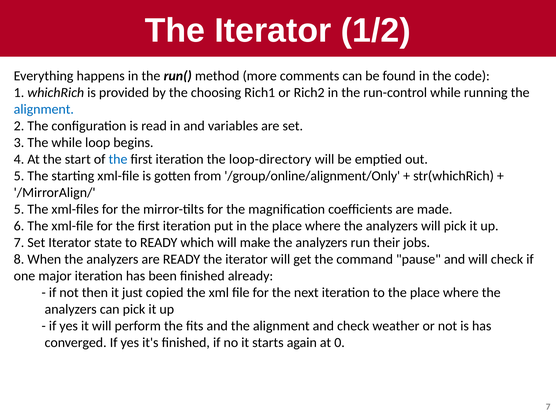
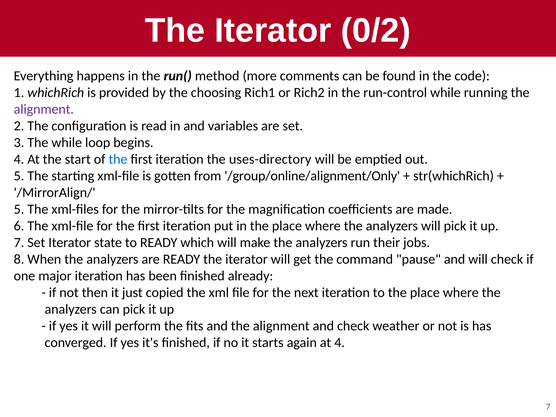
1/2: 1/2 -> 0/2
alignment at (44, 109) colour: blue -> purple
loop-directory: loop-directory -> uses-directory
at 0: 0 -> 4
